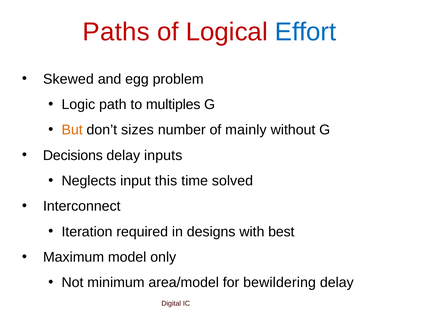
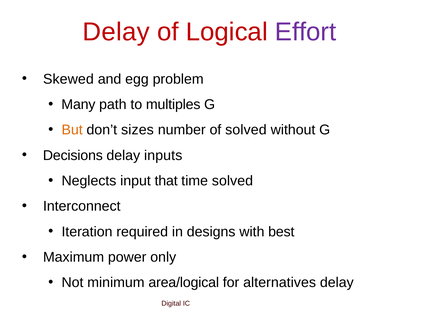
Paths at (116, 32): Paths -> Delay
Effort colour: blue -> purple
Logic: Logic -> Many
of mainly: mainly -> solved
this: this -> that
model: model -> power
area/model: area/model -> area/logical
bewildering: bewildering -> alternatives
